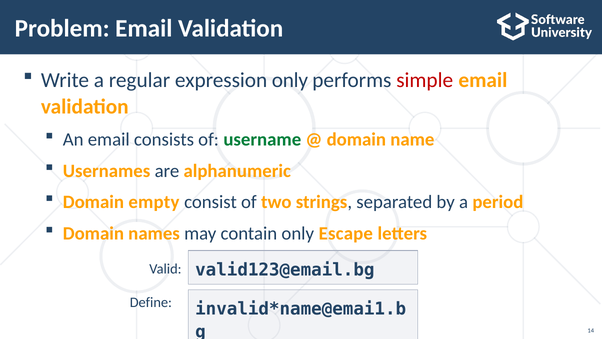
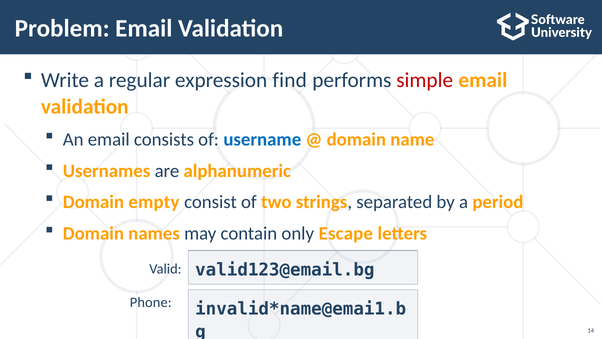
expression only: only -> find
username colour: green -> blue
Define: Define -> Phone
